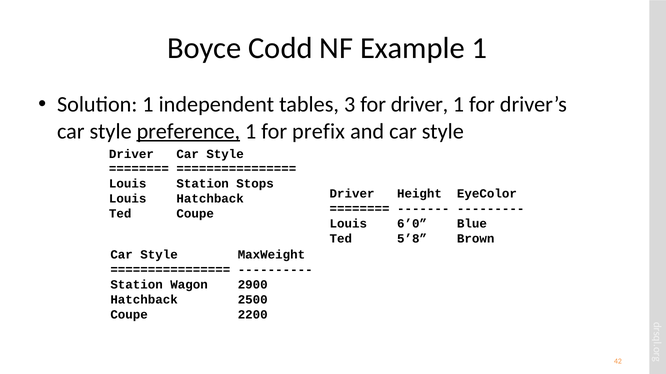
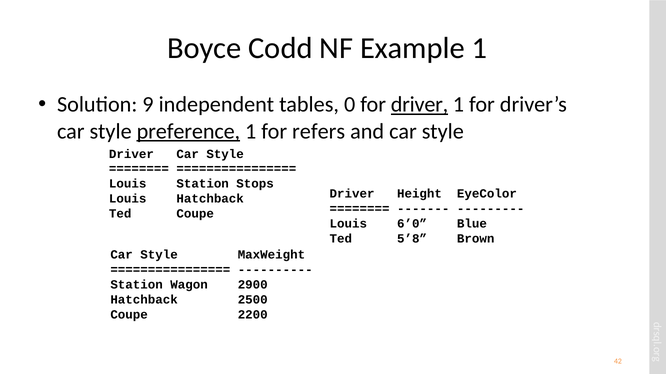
Solution 1: 1 -> 9
3: 3 -> 0
driver at (420, 105) underline: none -> present
prefix: prefix -> refers
